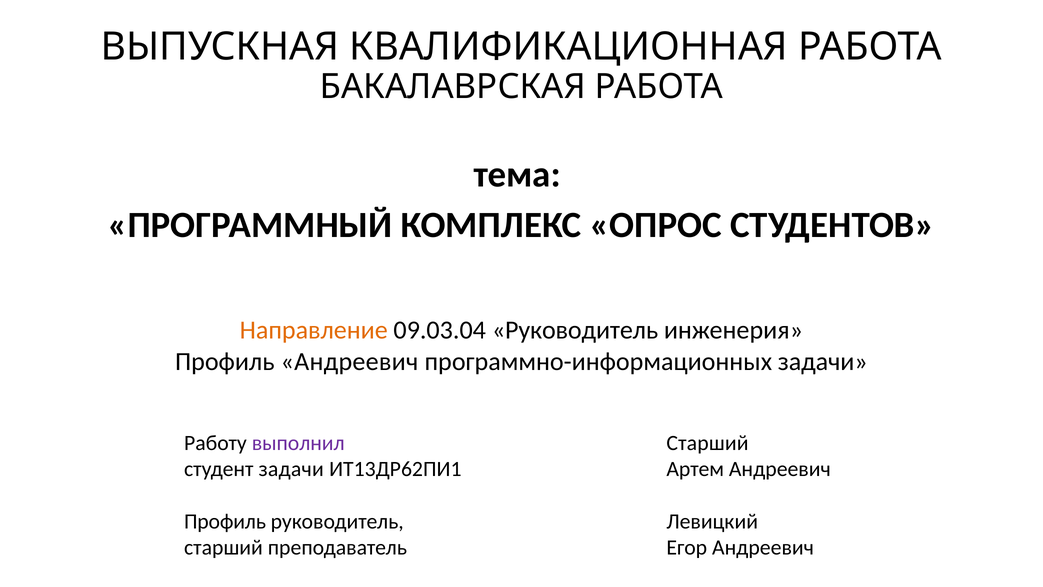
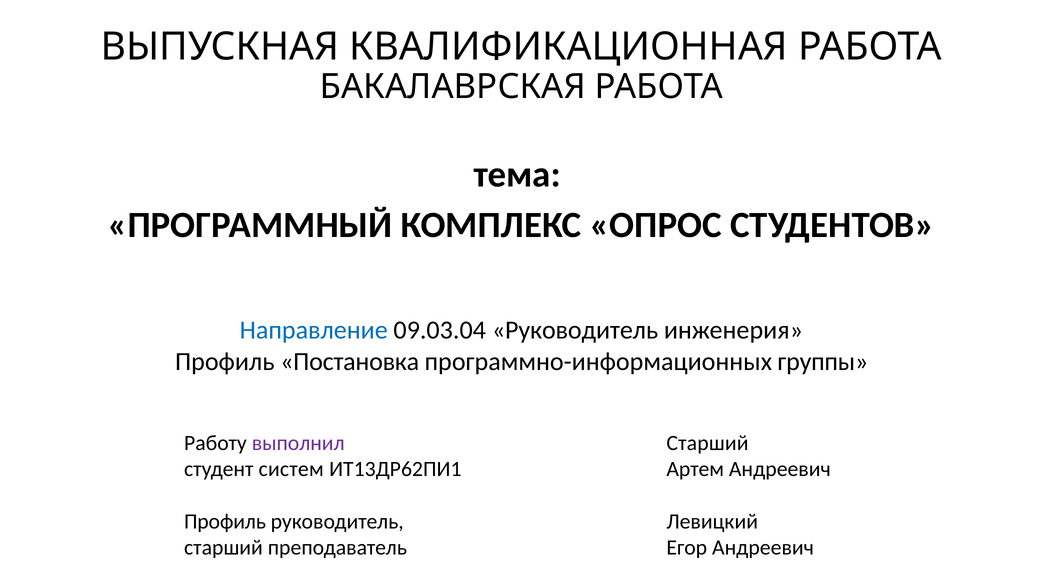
Направление colour: orange -> blue
Профиль Андреевич: Андреевич -> Постановка
программно-информационных задачи: задачи -> группы
студент задачи: задачи -> систем
